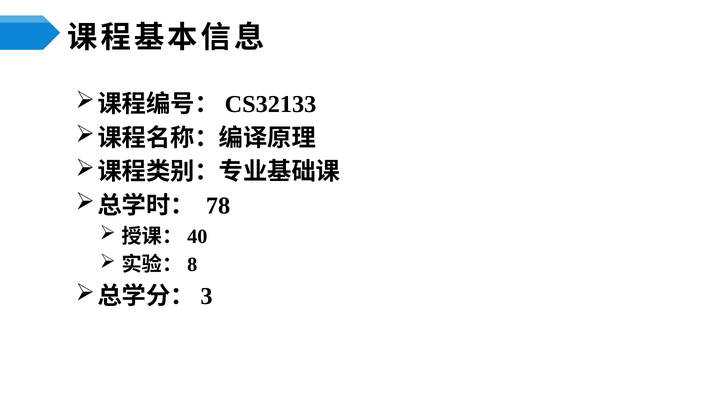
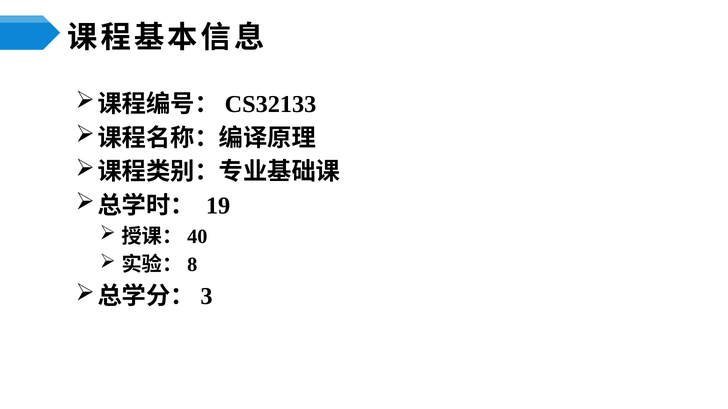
78: 78 -> 19
